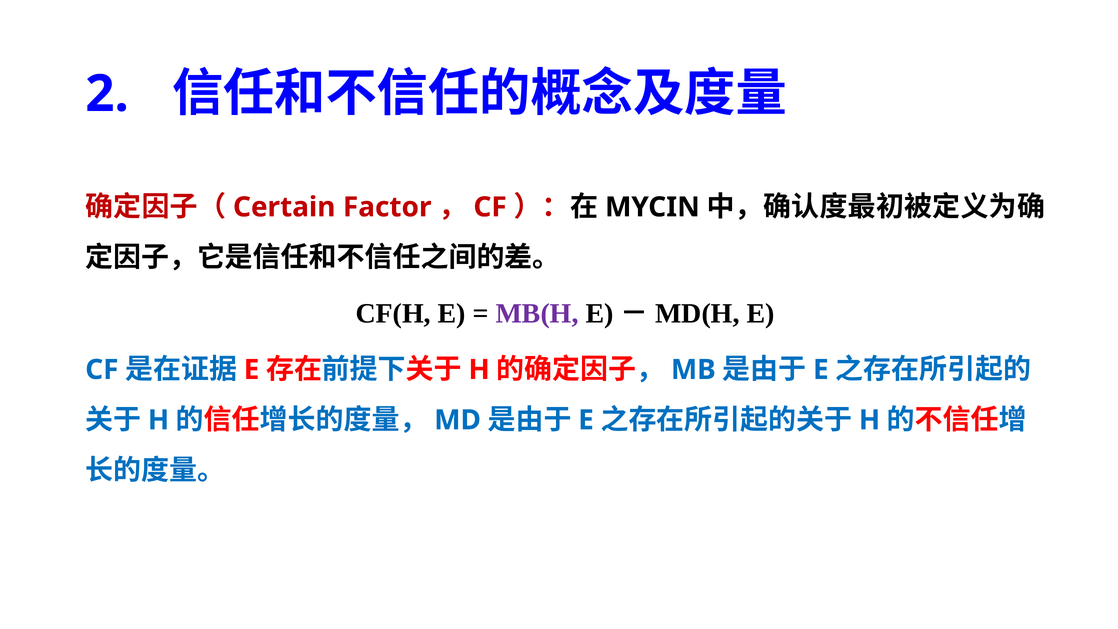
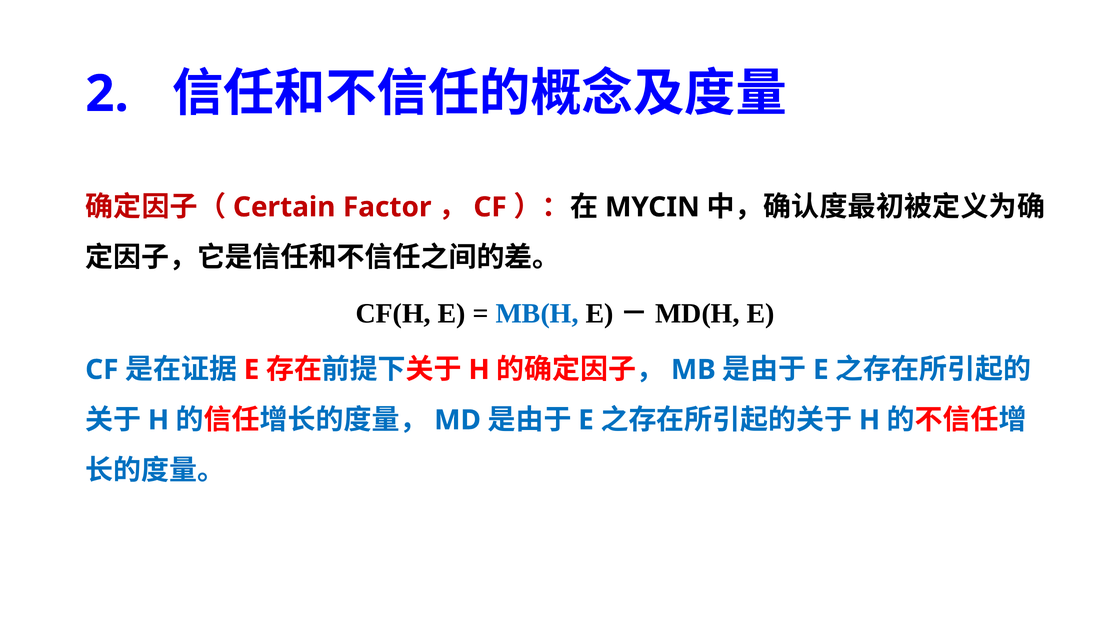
MB(H colour: purple -> blue
